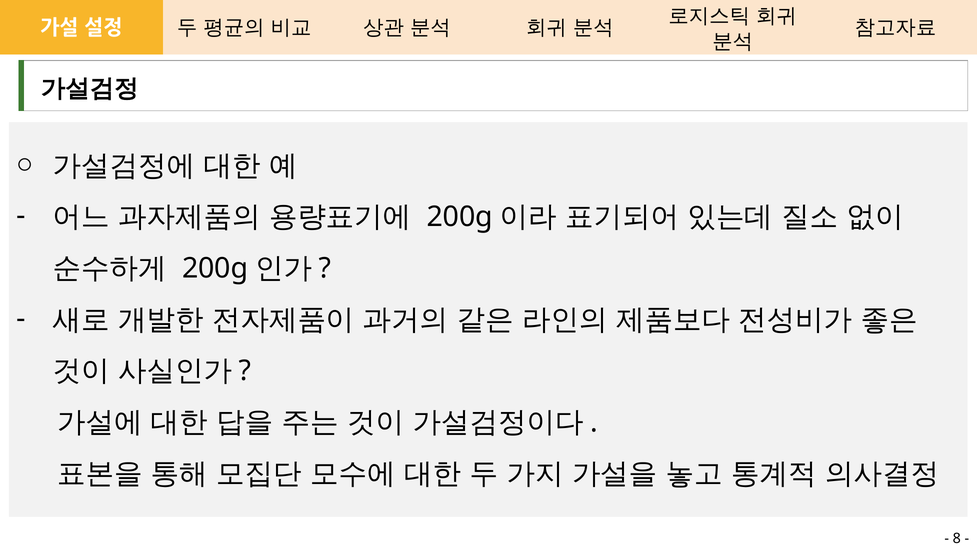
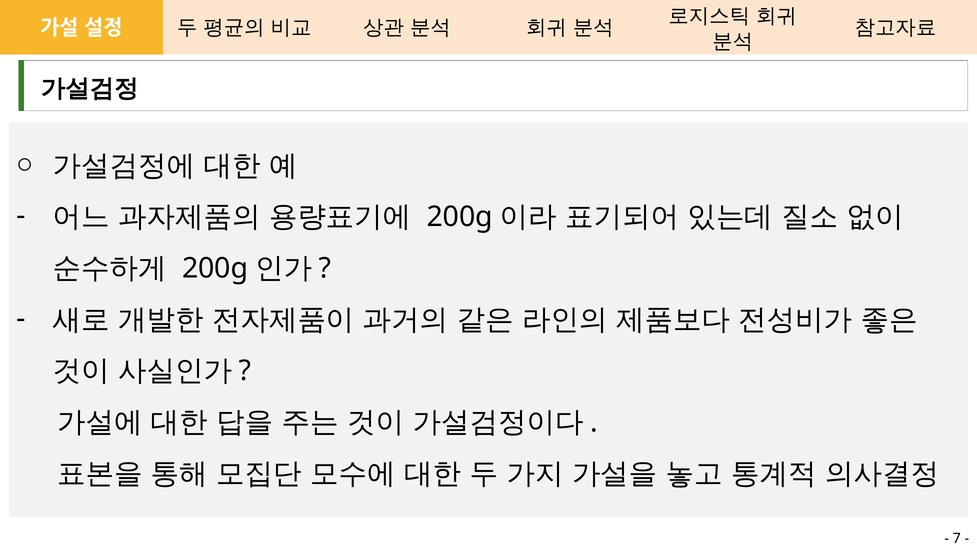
8: 8 -> 7
